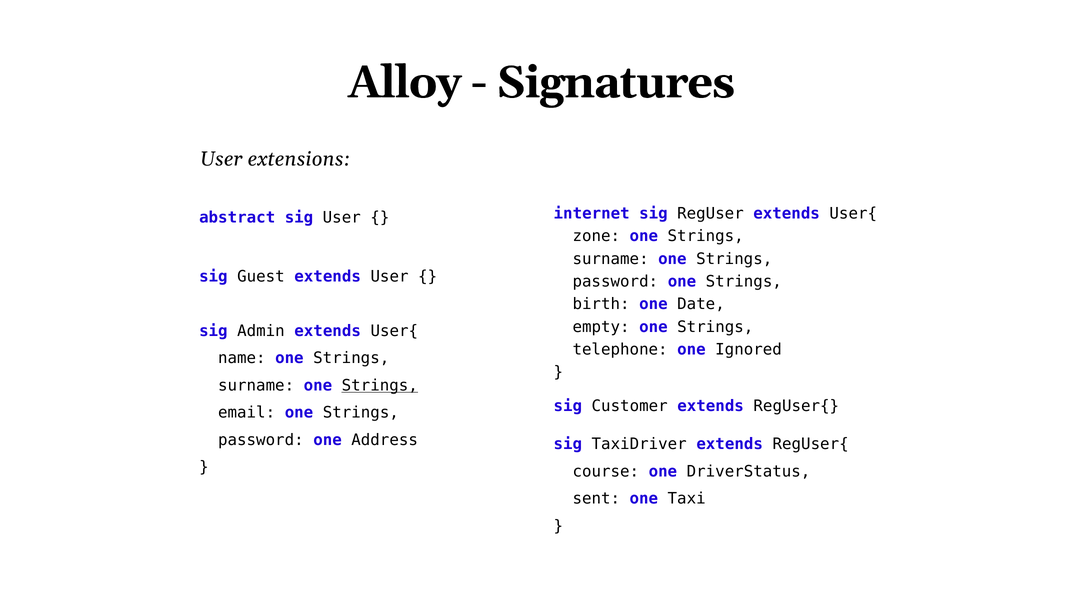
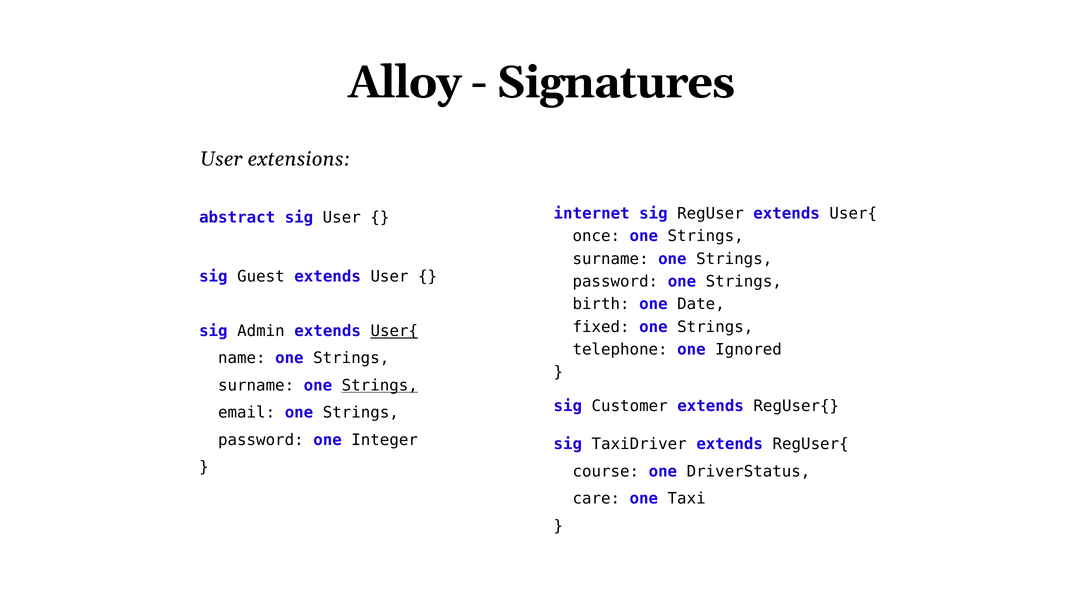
zone: zone -> once
empty: empty -> fixed
User{ at (394, 331) underline: none -> present
Address: Address -> Integer
sent: sent -> care
